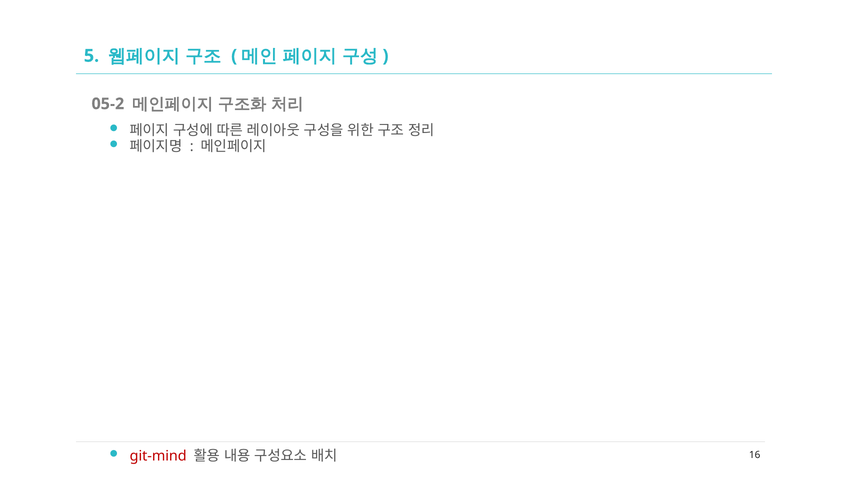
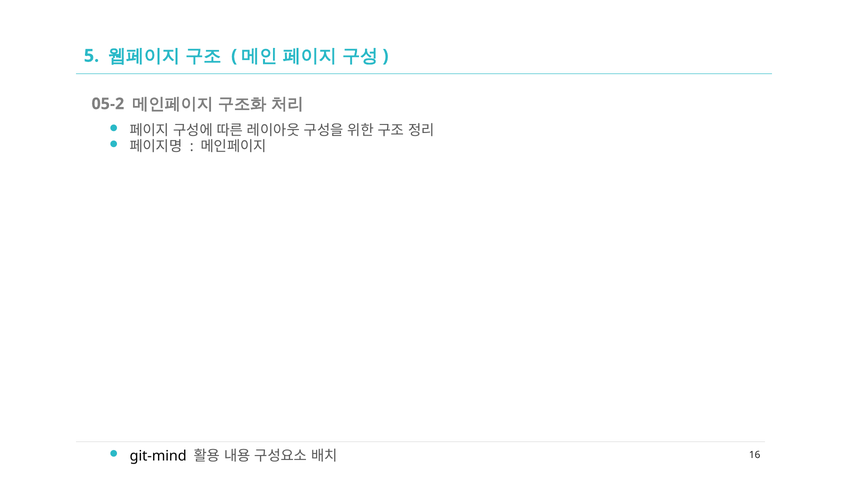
git-mind colour: red -> black
